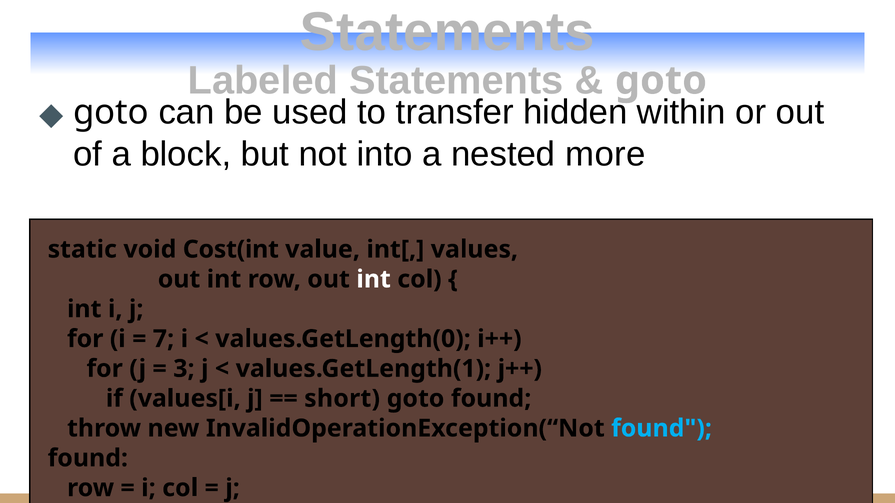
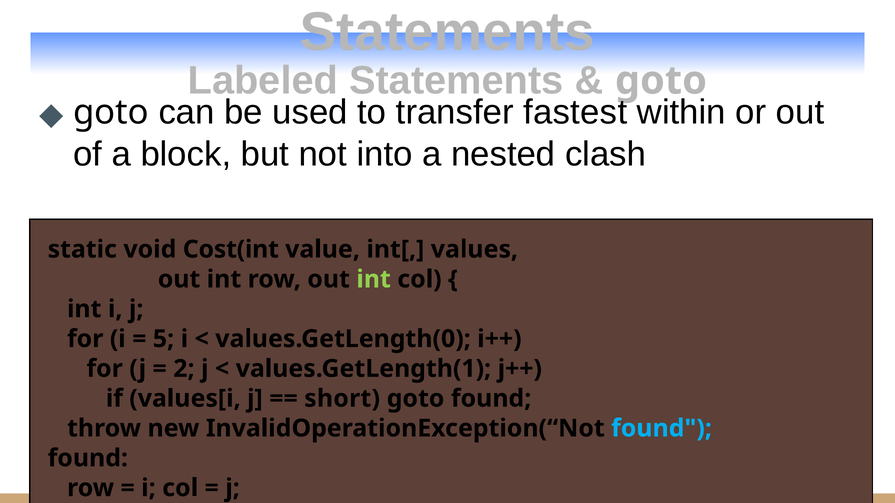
hidden: hidden -> fastest
more: more -> clash
int at (374, 279) colour: white -> light green
7: 7 -> 5
3: 3 -> 2
